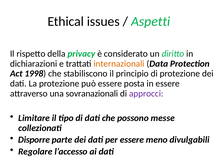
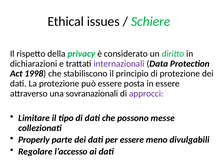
Aspetti: Aspetti -> Schiere
internazionali colour: orange -> purple
Disporre: Disporre -> Properly
